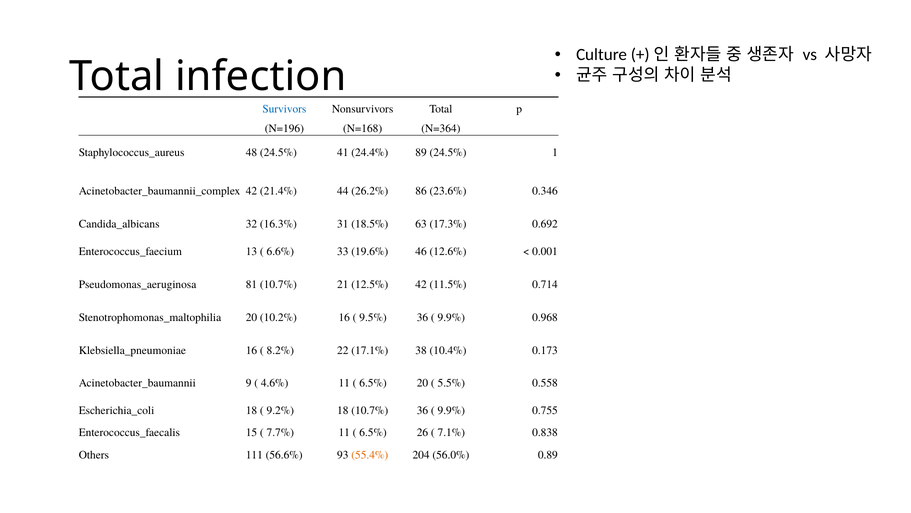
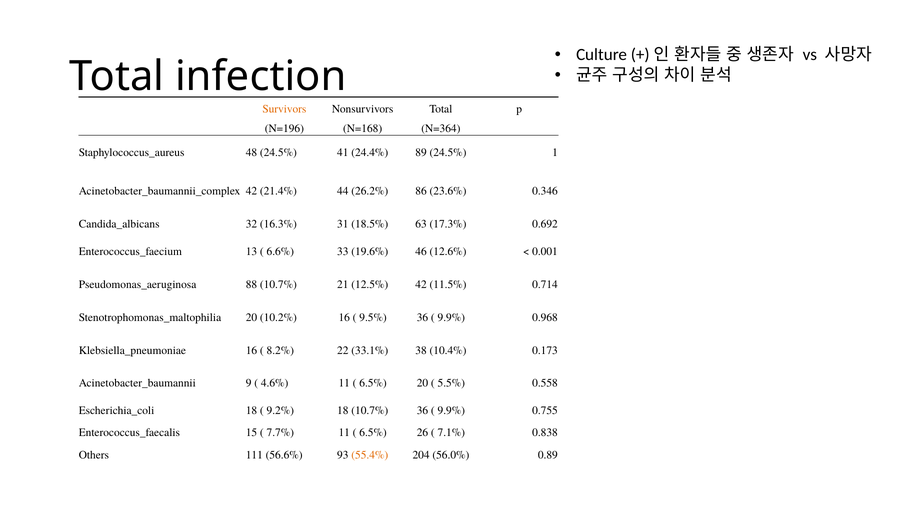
Survivors colour: blue -> orange
81: 81 -> 88
17.1%: 17.1% -> 33.1%
